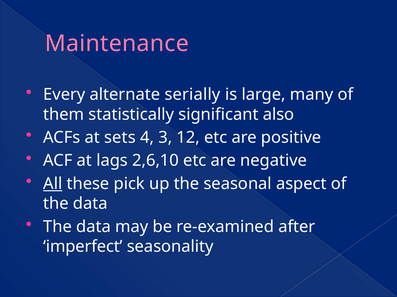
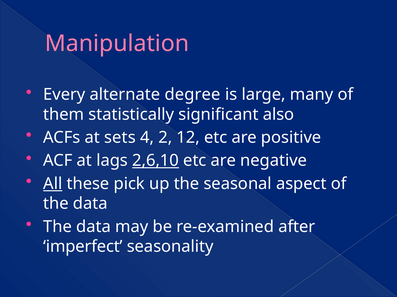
Maintenance: Maintenance -> Manipulation
serially: serially -> degree
3: 3 -> 2
2,6,10 underline: none -> present
